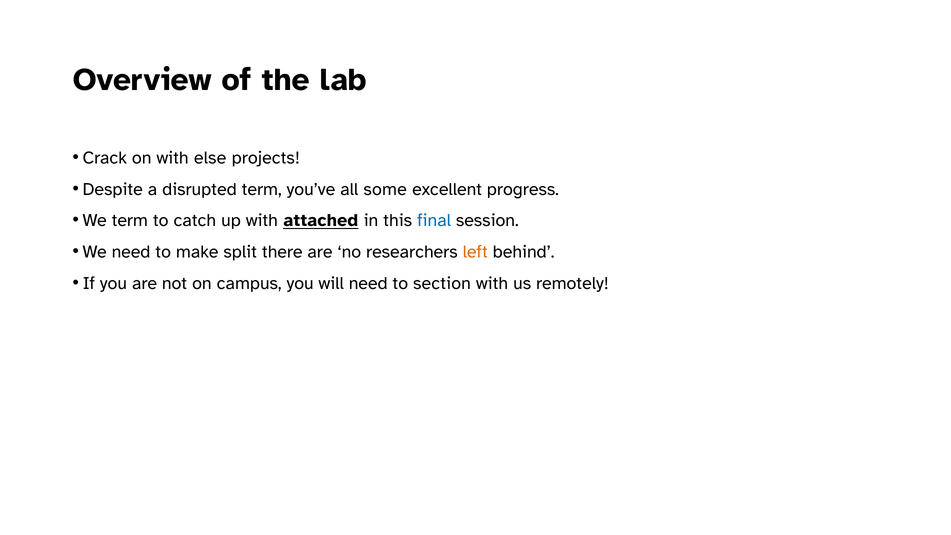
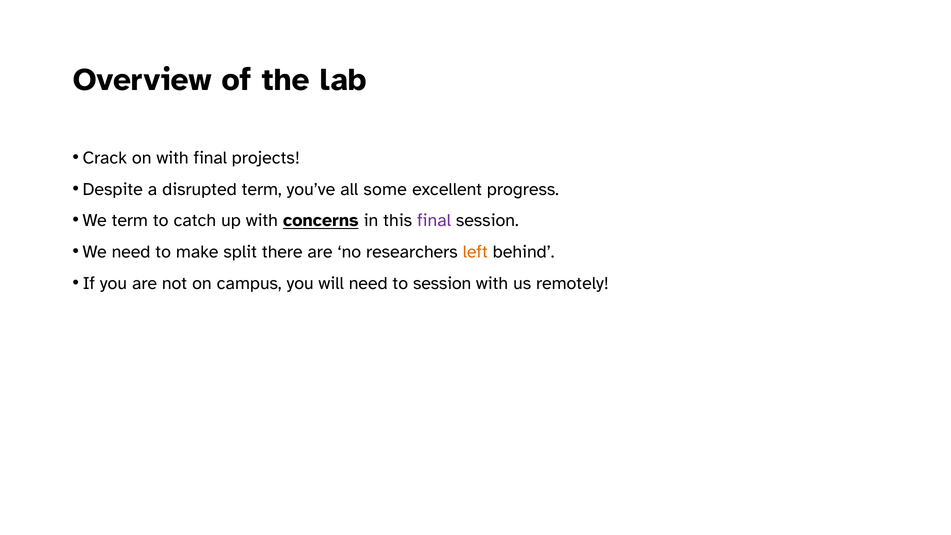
with else: else -> final
attached: attached -> concerns
final at (434, 221) colour: blue -> purple
to section: section -> session
